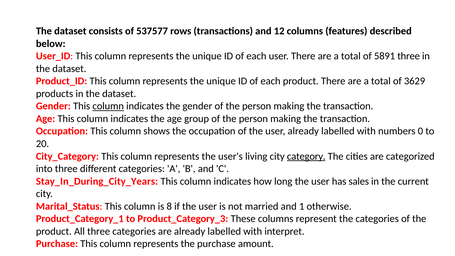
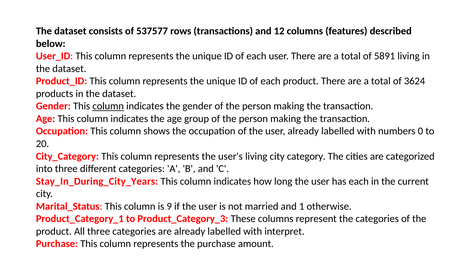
5891 three: three -> living
3629: 3629 -> 3624
category underline: present -> none
has sales: sales -> each
8: 8 -> 9
